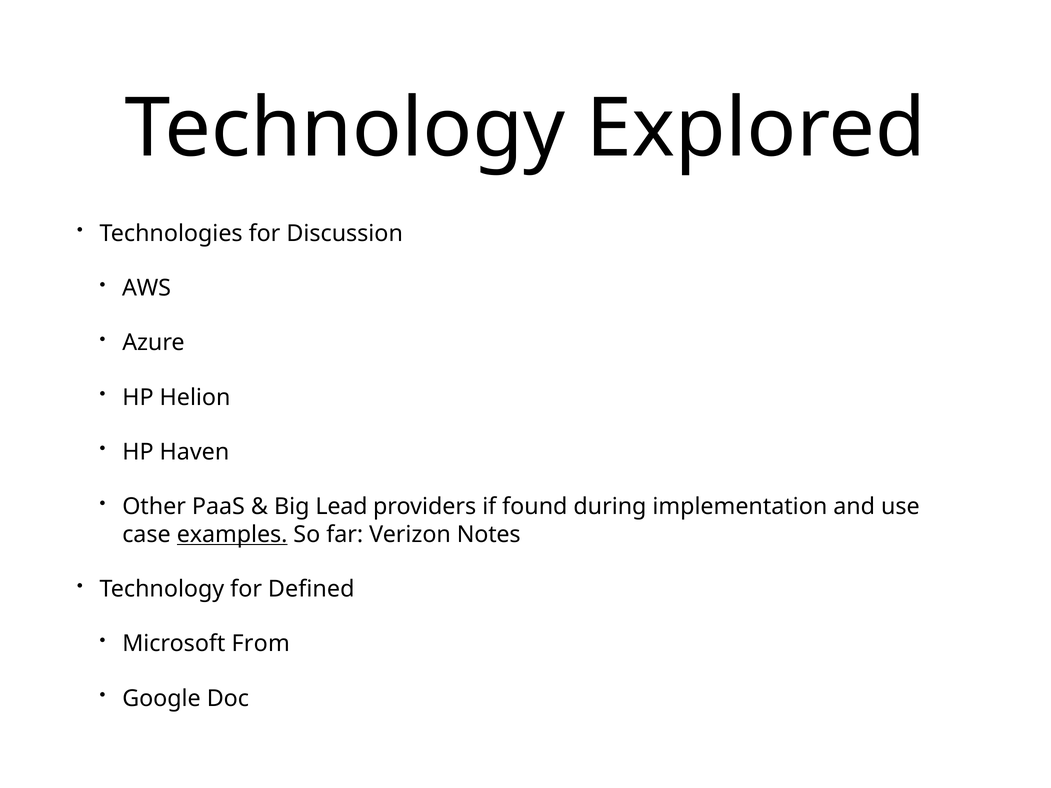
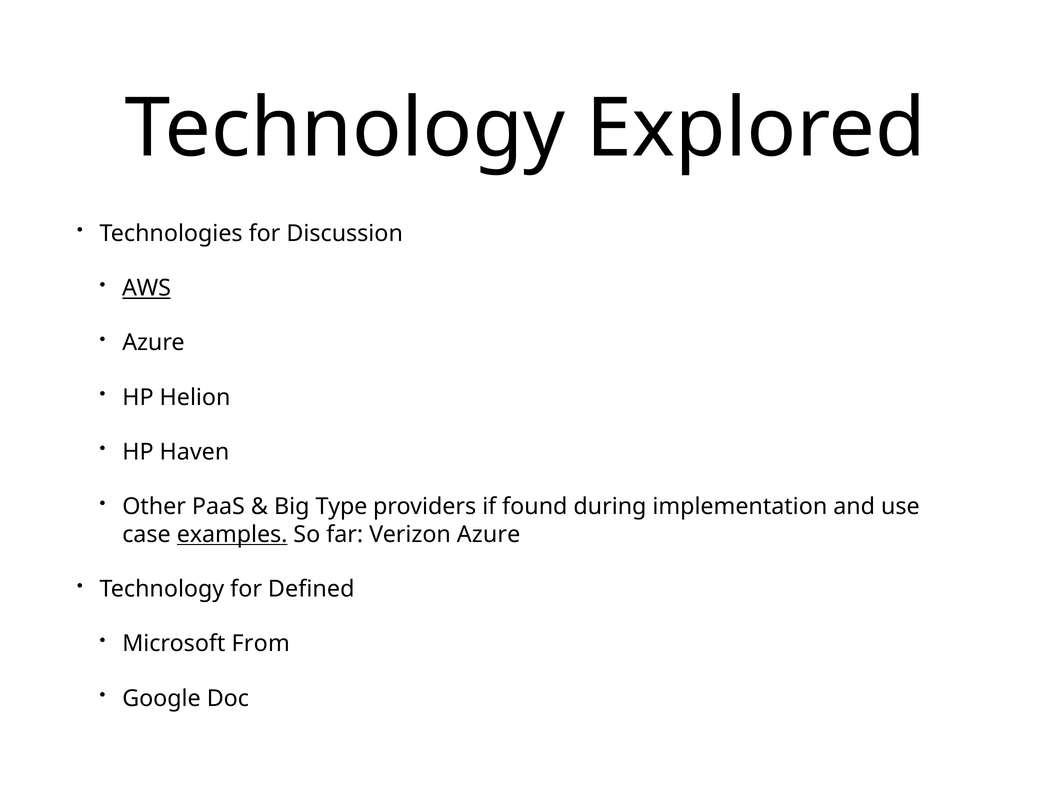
AWS underline: none -> present
Lead: Lead -> Type
Verizon Notes: Notes -> Azure
